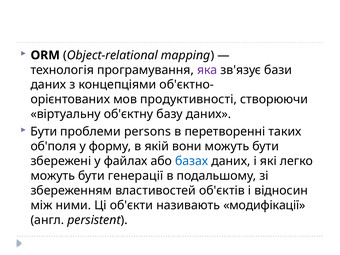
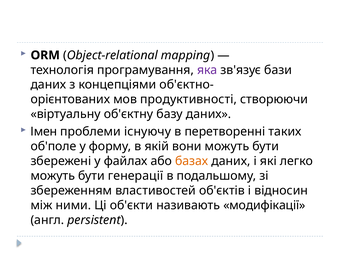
Бути at (44, 132): Бути -> Імен
persons: persons -> існуючу
об'поля: об'поля -> об'поле
базах colour: blue -> orange
